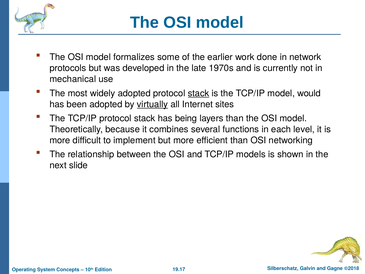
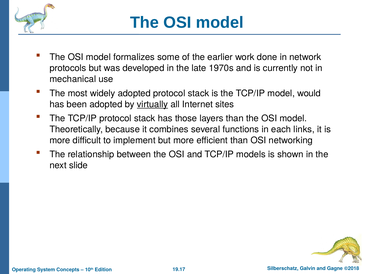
stack at (199, 93) underline: present -> none
being: being -> those
level: level -> links
